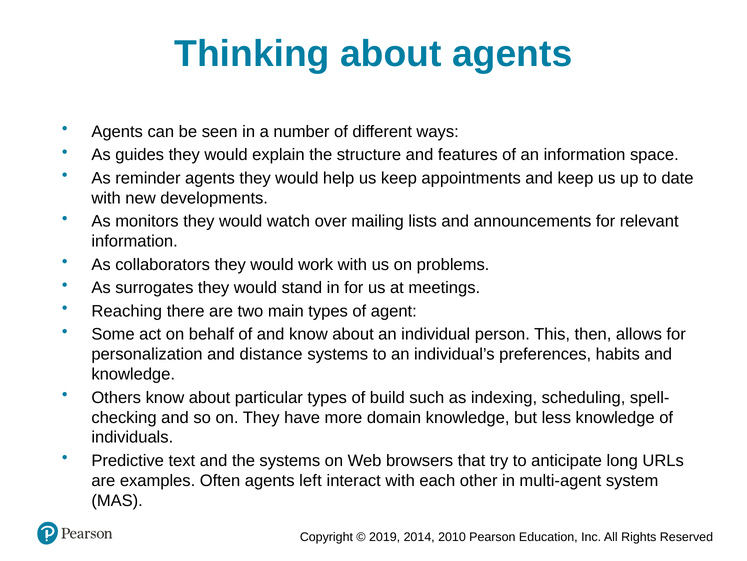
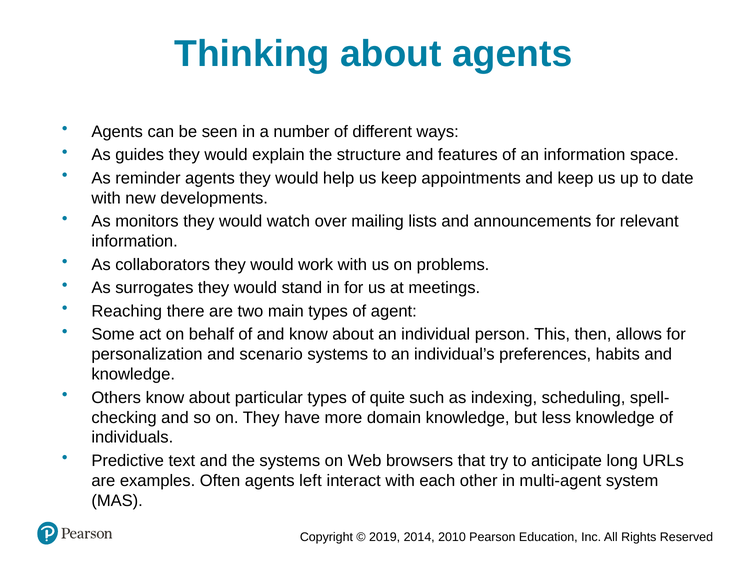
distance: distance -> scenario
build: build -> quite
